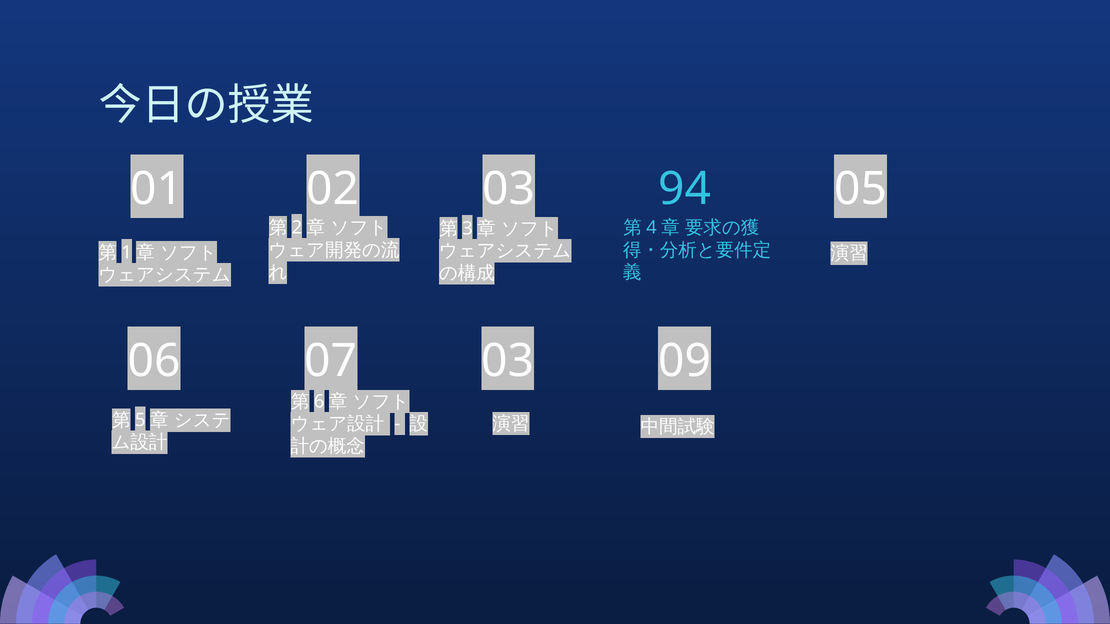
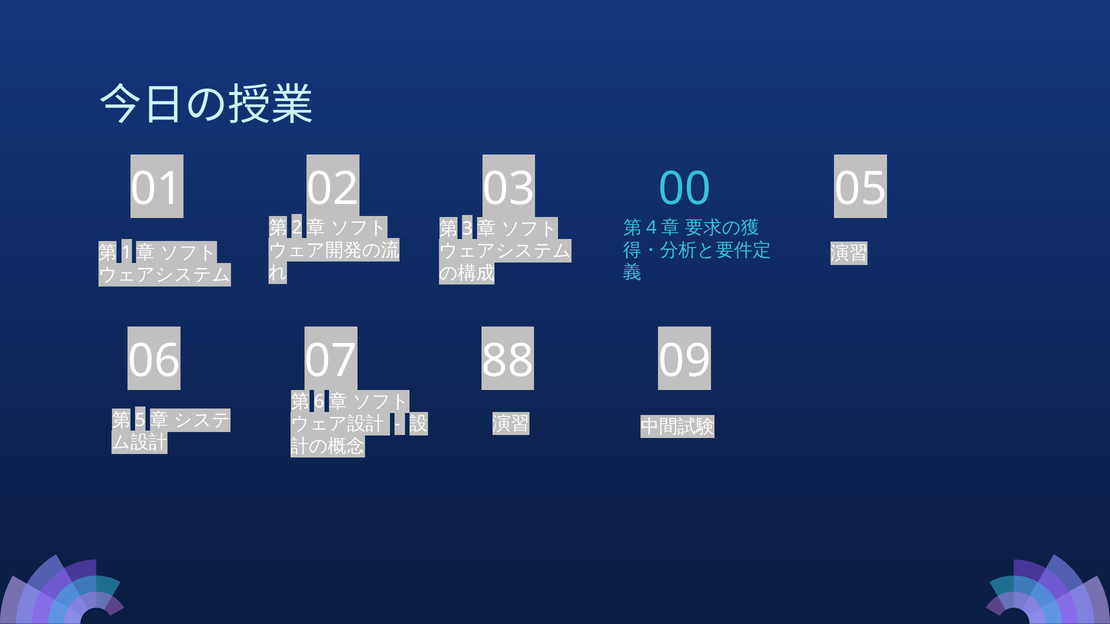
94: 94 -> 00
07 03: 03 -> 88
